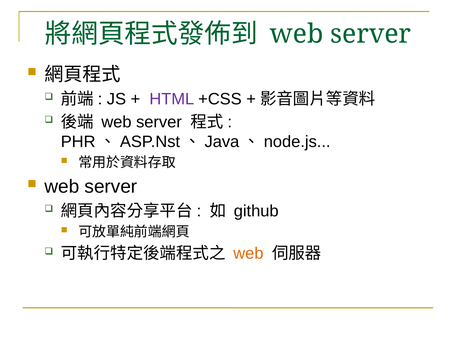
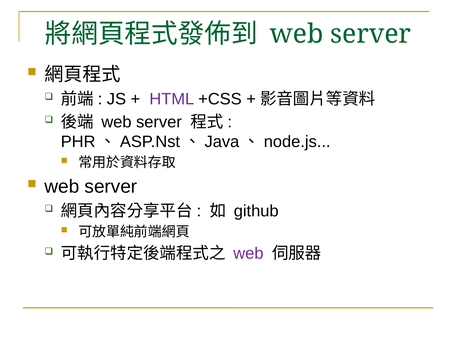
web at (248, 254) colour: orange -> purple
